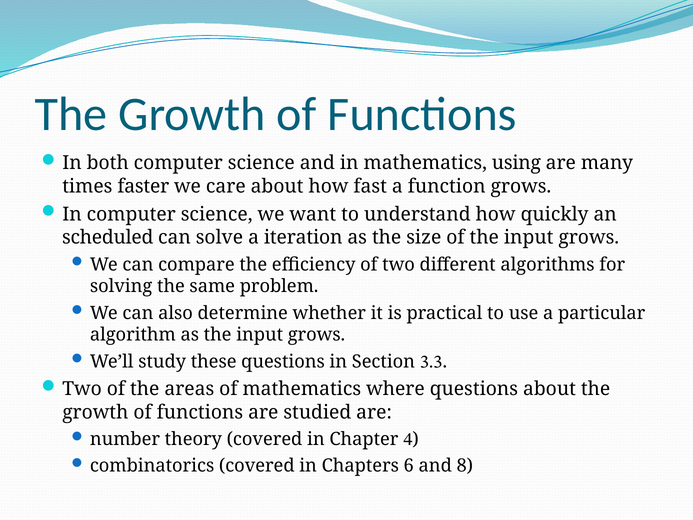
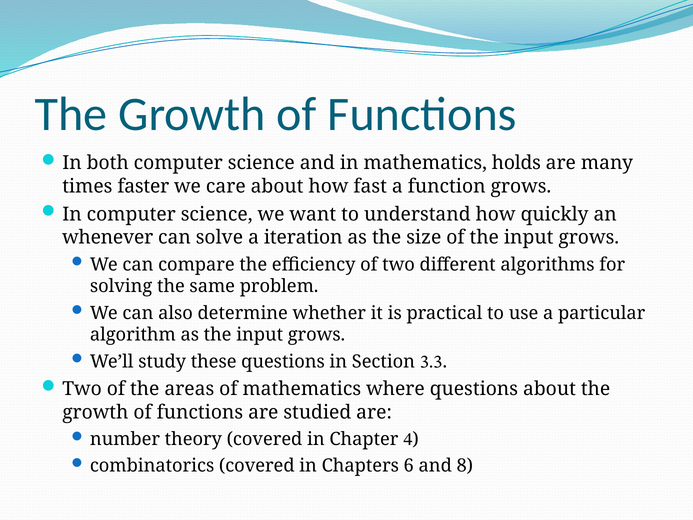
using: using -> holds
scheduled: scheduled -> whenever
